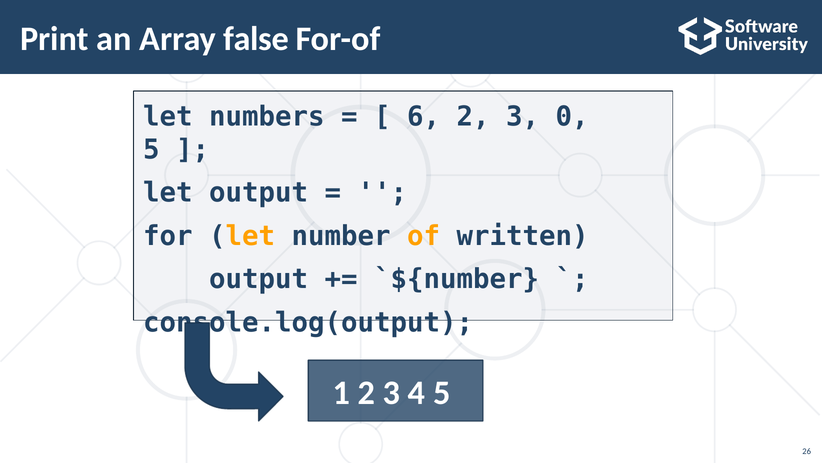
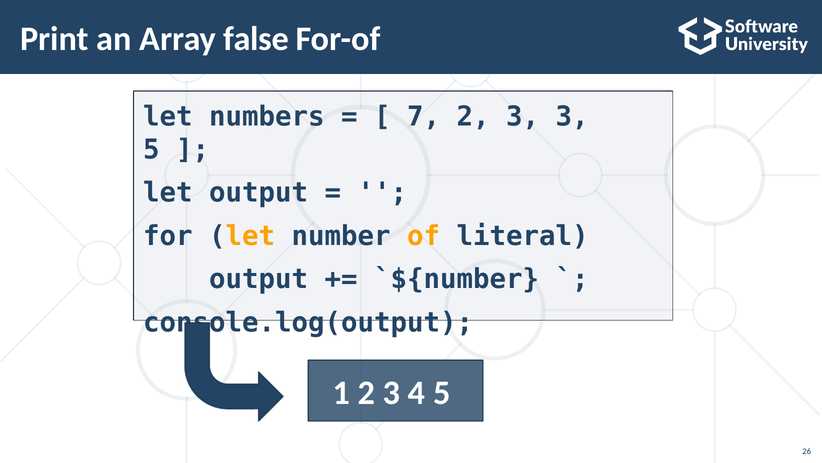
6: 6 -> 7
3 0: 0 -> 3
written: written -> literal
